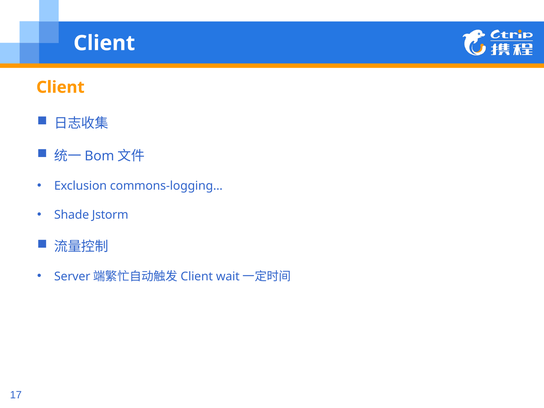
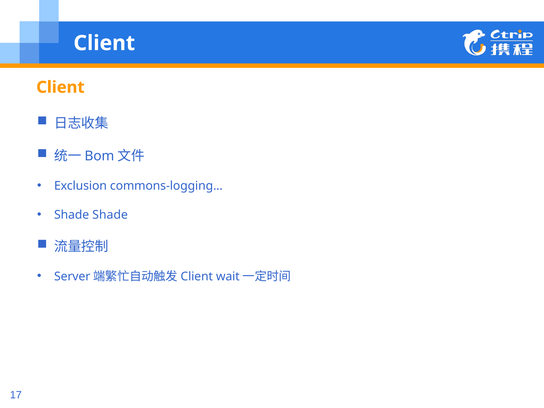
Shade Jstorm: Jstorm -> Shade
